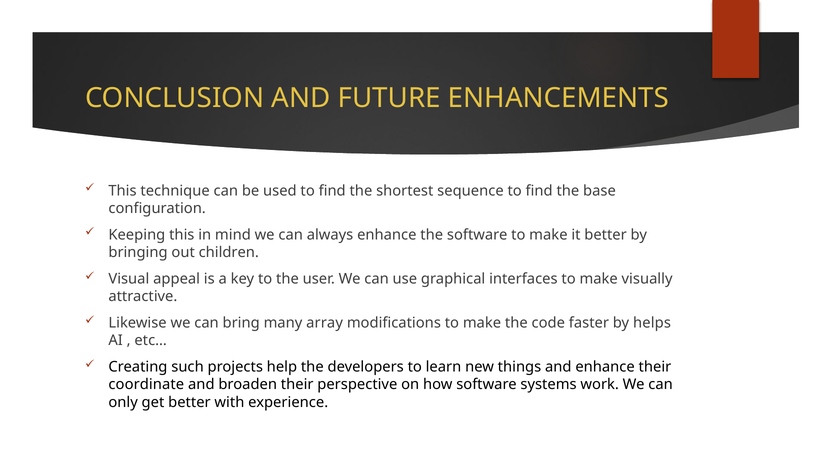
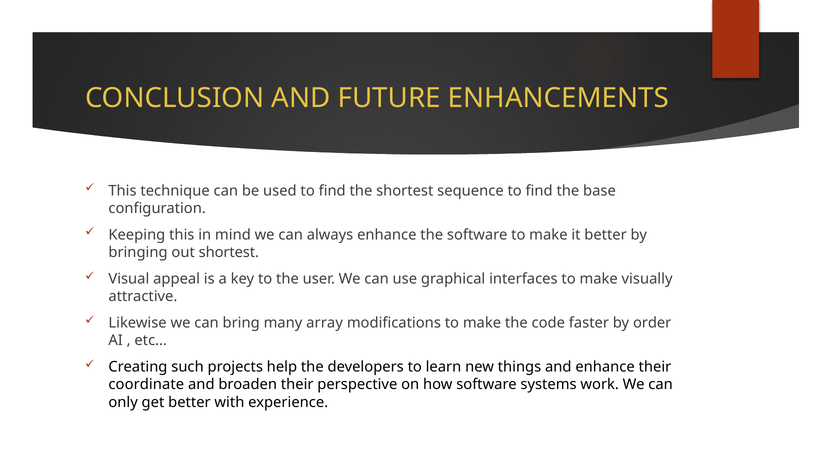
out children: children -> shortest
helps: helps -> order
